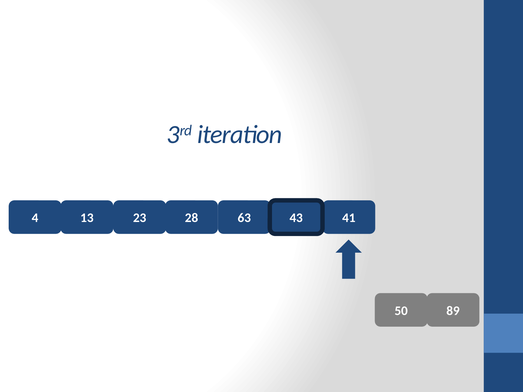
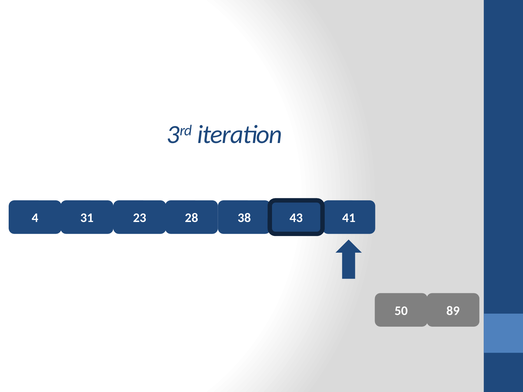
13: 13 -> 31
63: 63 -> 38
